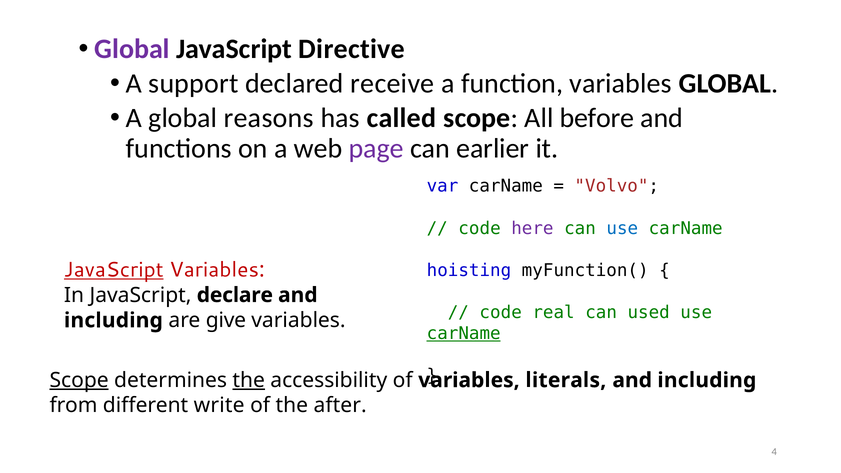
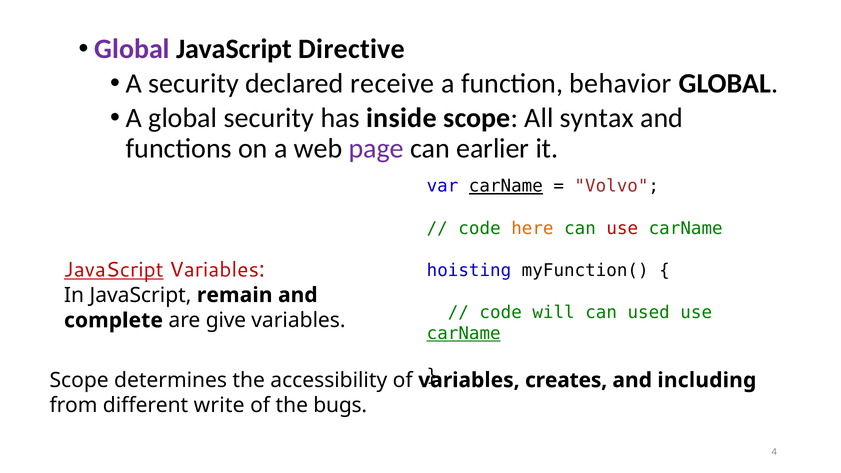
A support: support -> security
function variables: variables -> behavior
global reasons: reasons -> security
called: called -> inside
before: before -> syntax
carName at (506, 186) underline: none -> present
here colour: purple -> orange
use at (622, 228) colour: blue -> red
declare: declare -> remain
real: real -> will
including at (113, 320): including -> complete
Scope at (79, 380) underline: present -> none
the at (249, 380) underline: present -> none
literals: literals -> creates
after: after -> bugs
